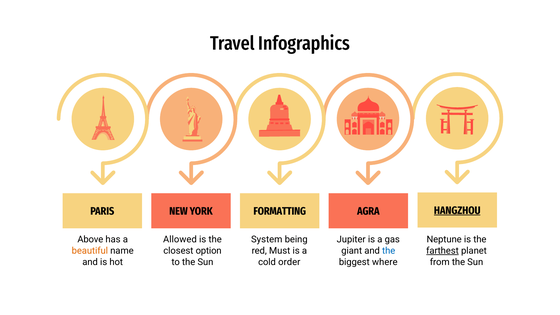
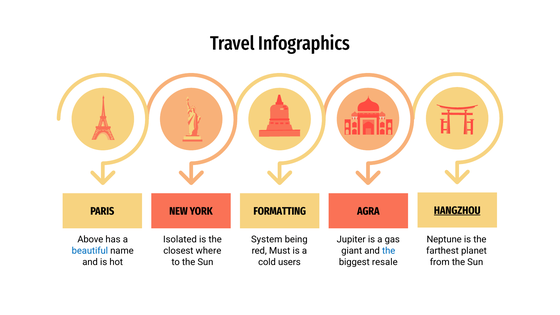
Allowed: Allowed -> Isolated
beautiful colour: orange -> blue
option: option -> where
farthest underline: present -> none
order: order -> users
where: where -> resale
